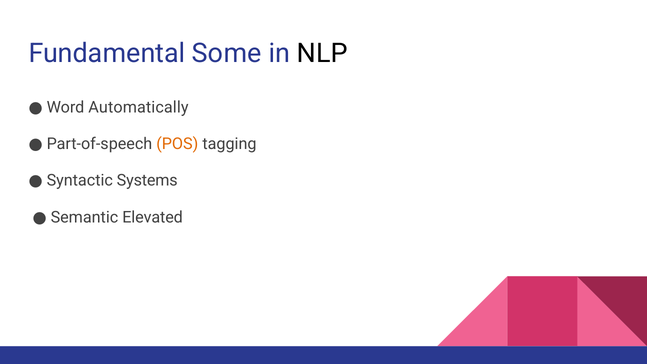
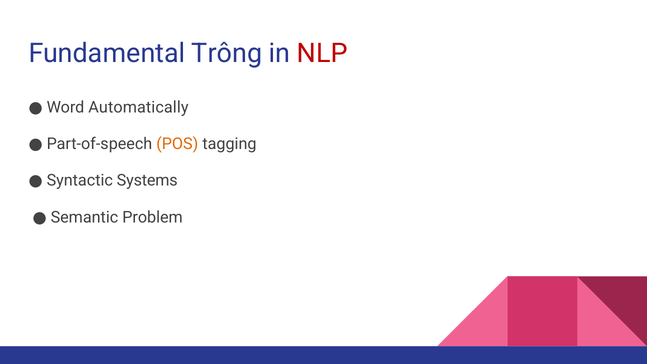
Some: Some -> Trông
NLP colour: black -> red
Elevated: Elevated -> Problem
